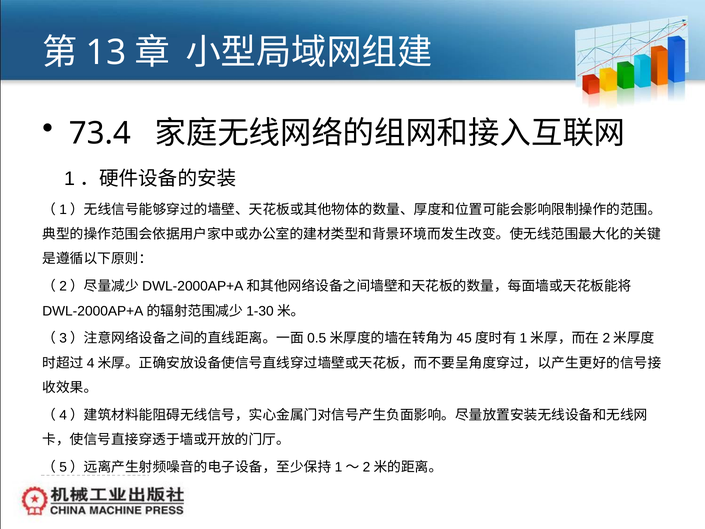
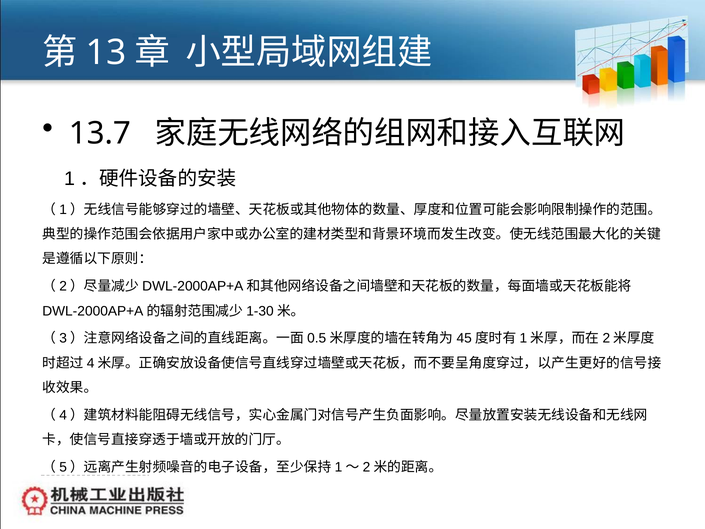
73.4: 73.4 -> 13.7
